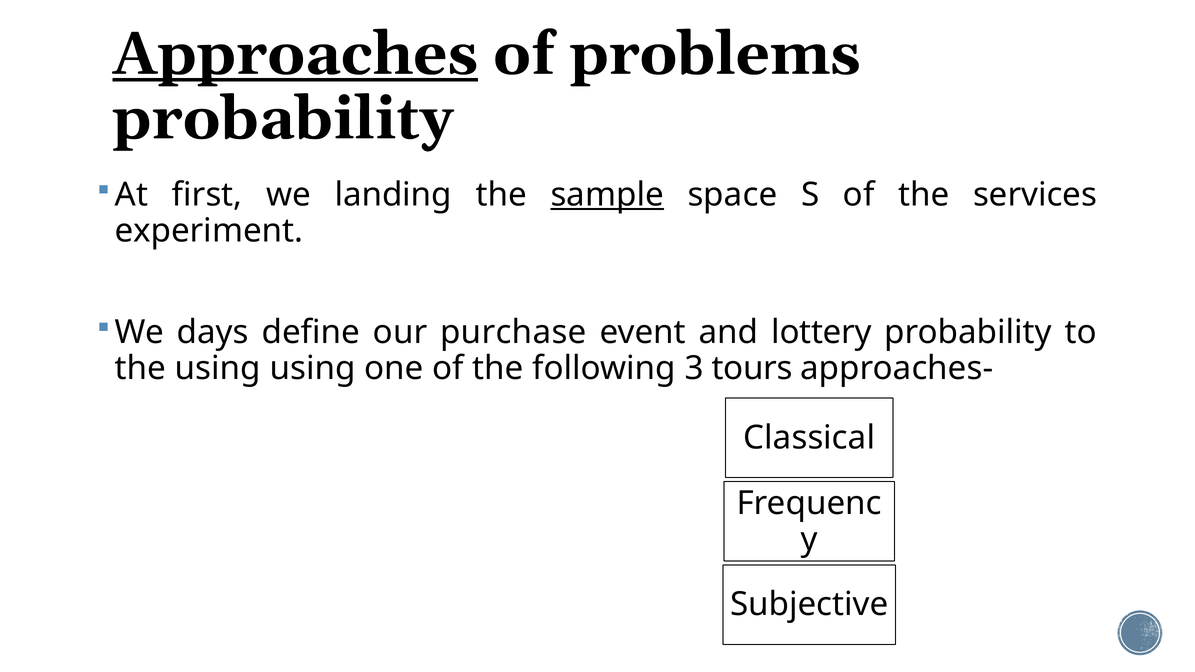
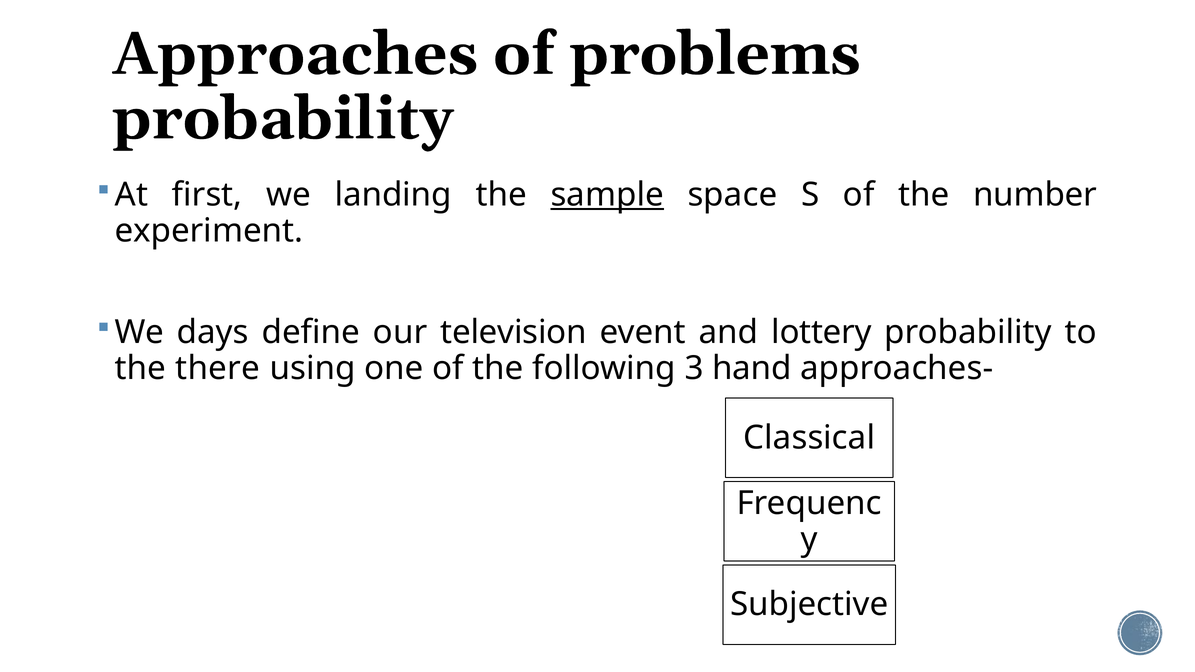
Approaches underline: present -> none
services: services -> number
purchase: purchase -> television
the using: using -> there
tours: tours -> hand
